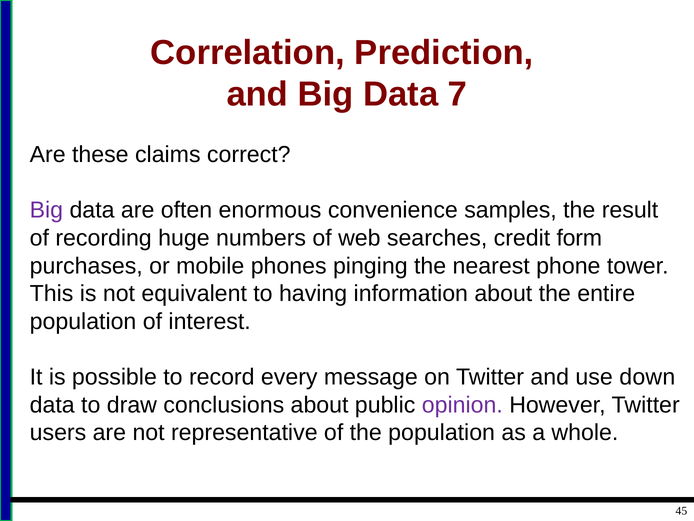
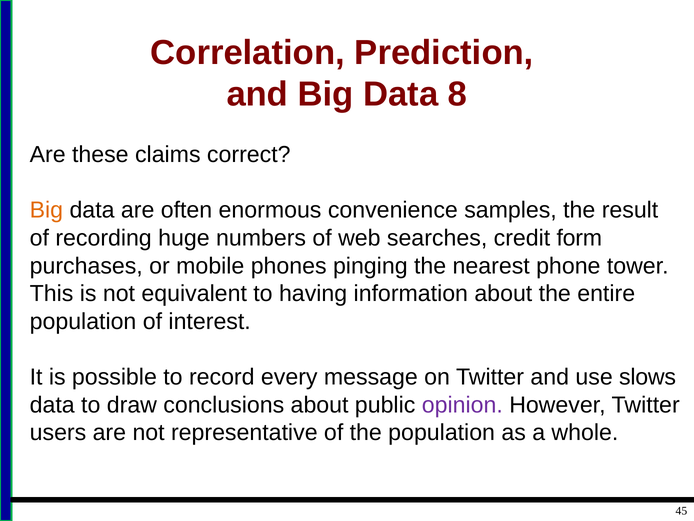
7: 7 -> 8
Big at (46, 210) colour: purple -> orange
down: down -> slows
